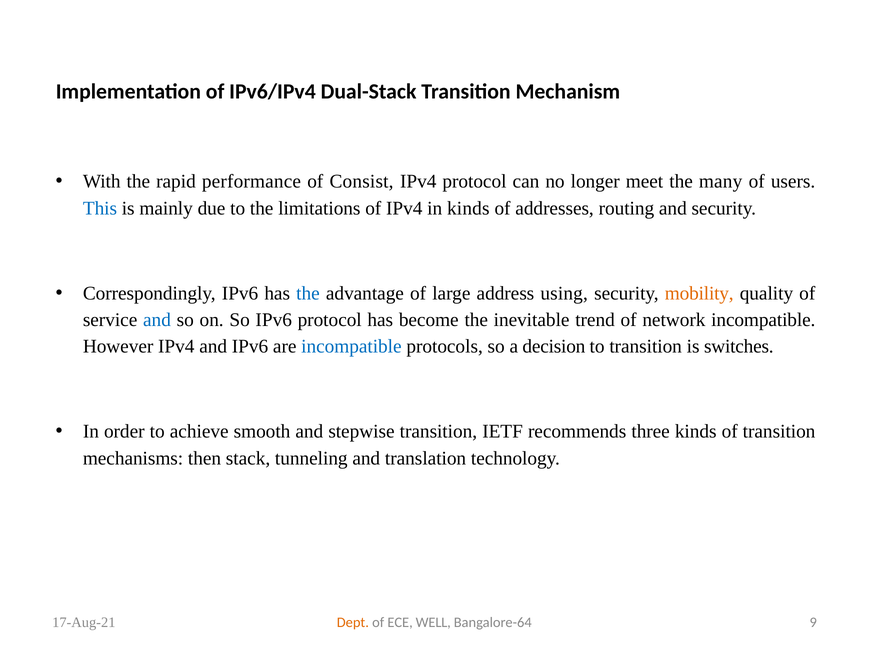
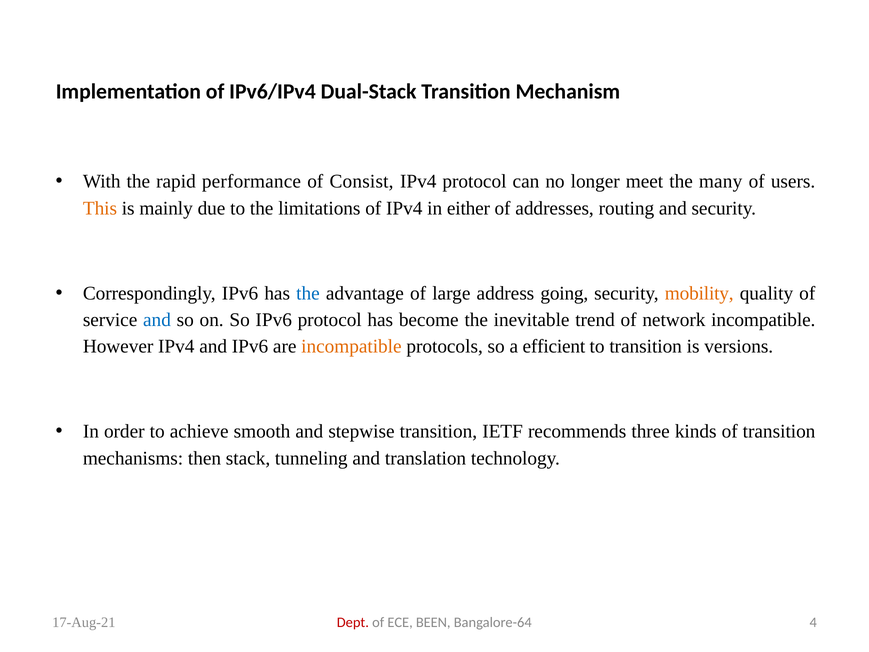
This colour: blue -> orange
in kinds: kinds -> either
using: using -> going
incompatible at (351, 346) colour: blue -> orange
decision: decision -> efficient
switches: switches -> versions
Dept colour: orange -> red
WELL: WELL -> BEEN
9: 9 -> 4
